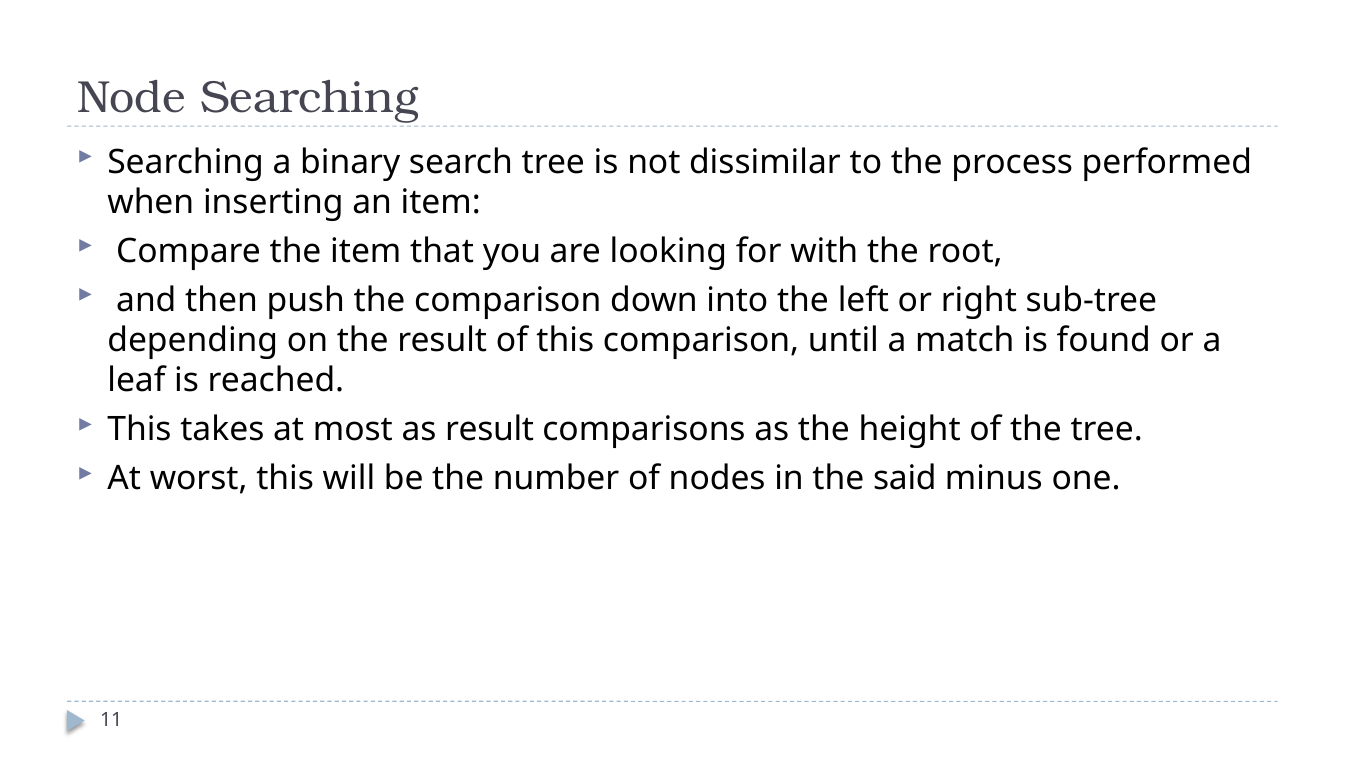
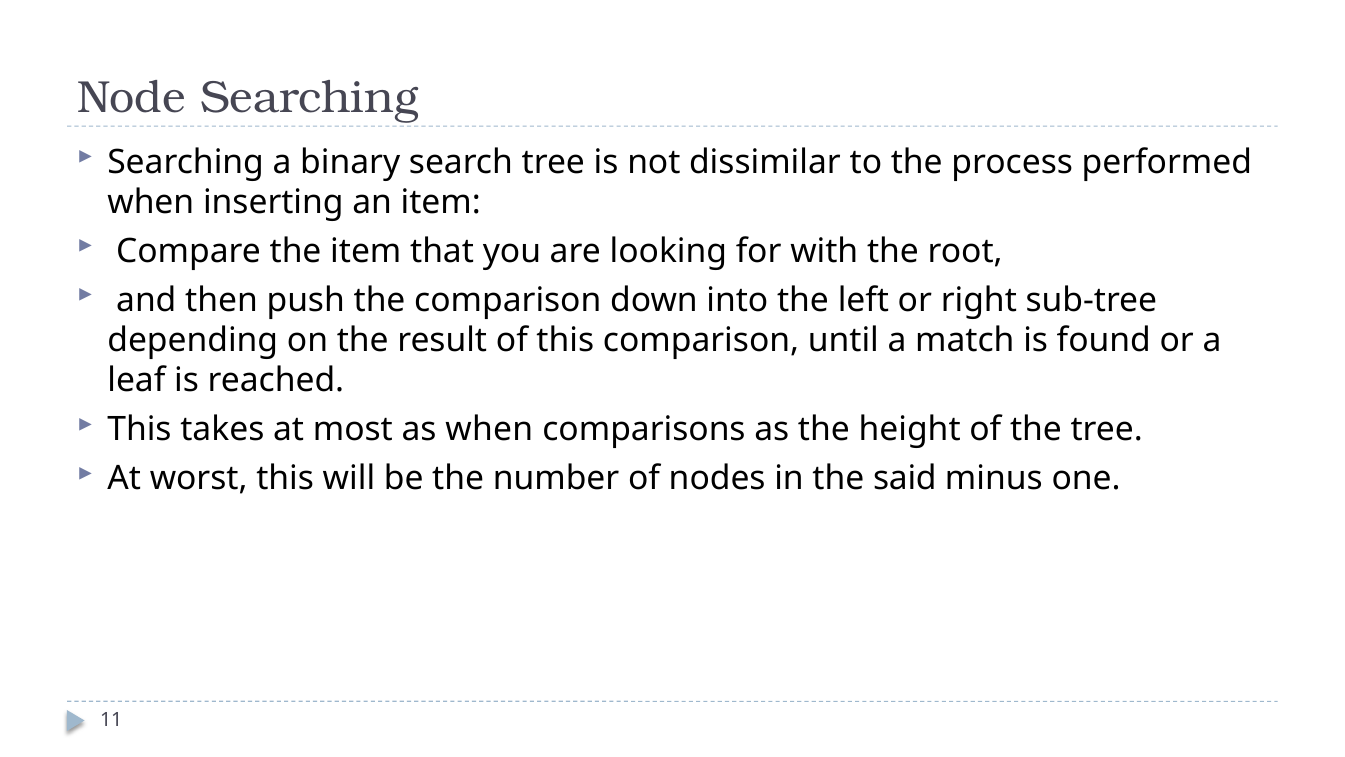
as result: result -> when
